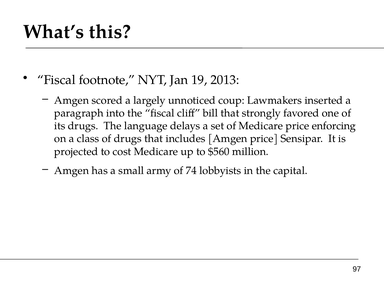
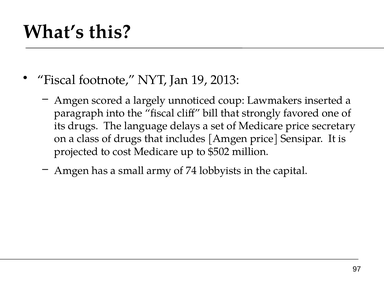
enforcing: enforcing -> secretary
$560: $560 -> $502
